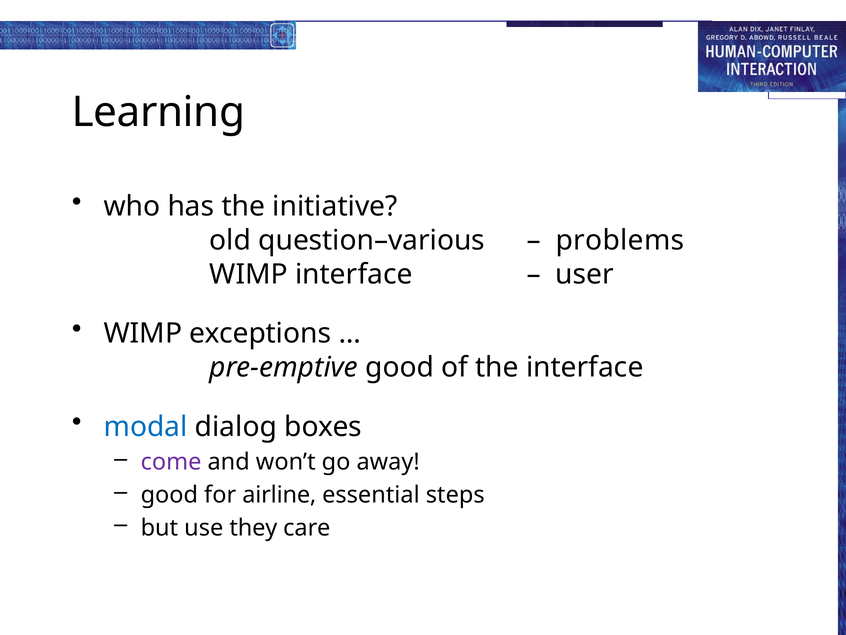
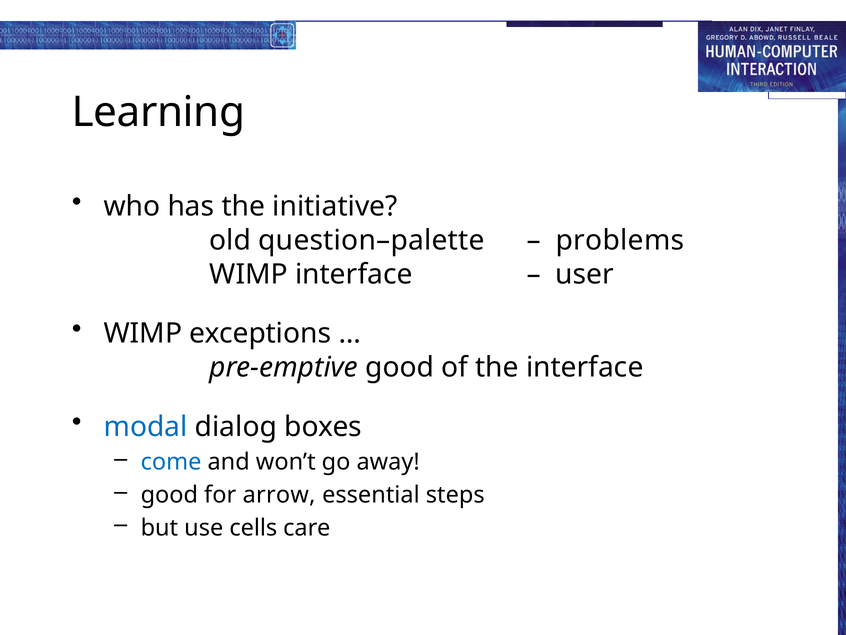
question–various: question–various -> question–palette
come colour: purple -> blue
airline: airline -> arrow
they: they -> cells
